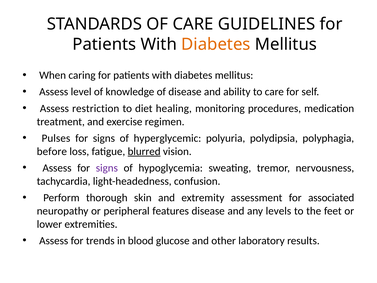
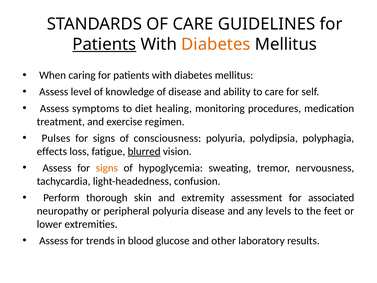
Patients at (104, 44) underline: none -> present
restriction: restriction -> symptoms
hyperglycemic: hyperglycemic -> consciousness
before: before -> effects
signs at (107, 168) colour: purple -> orange
peripheral features: features -> polyuria
